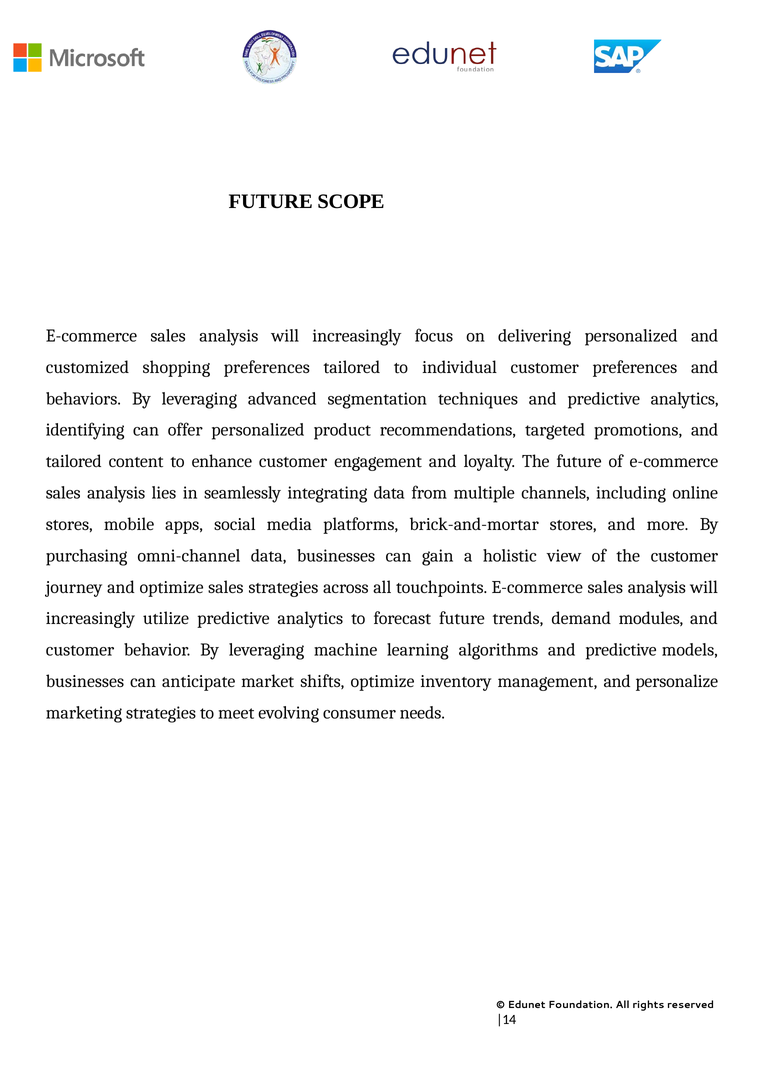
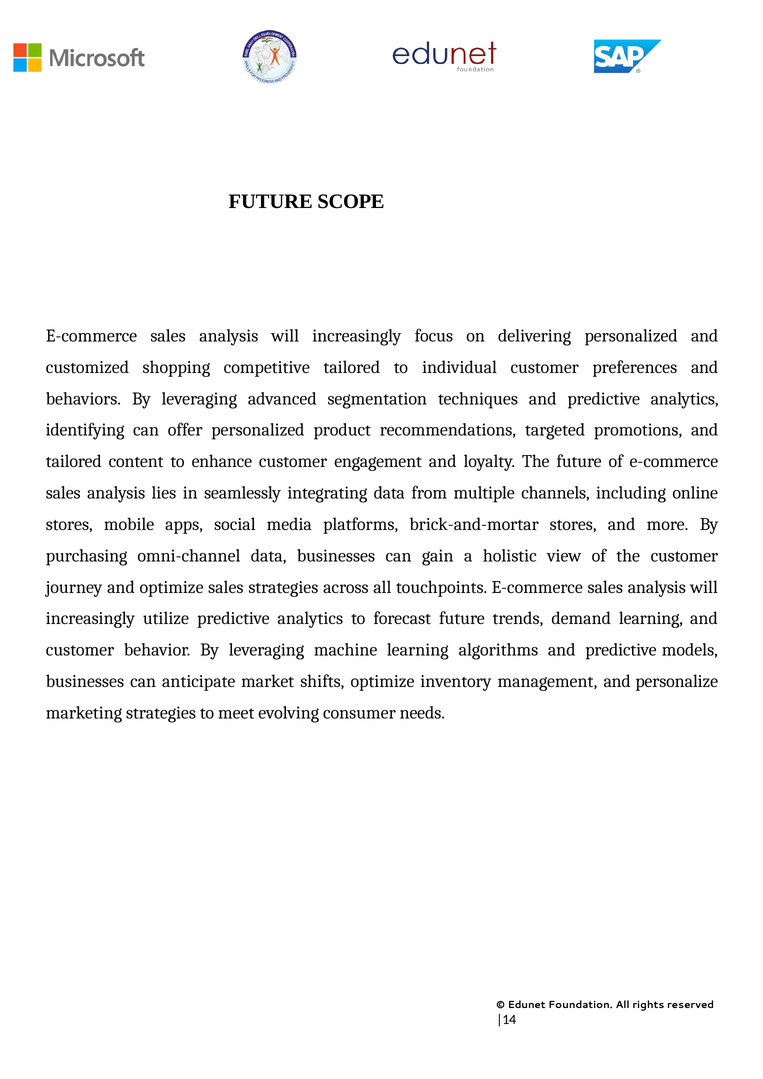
shopping preferences: preferences -> competitive
demand modules: modules -> learning
